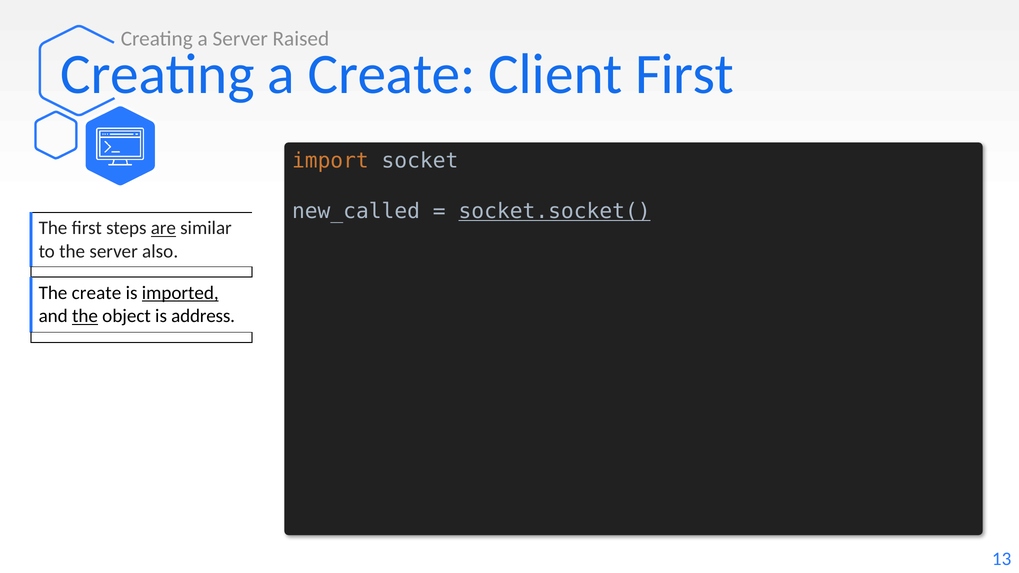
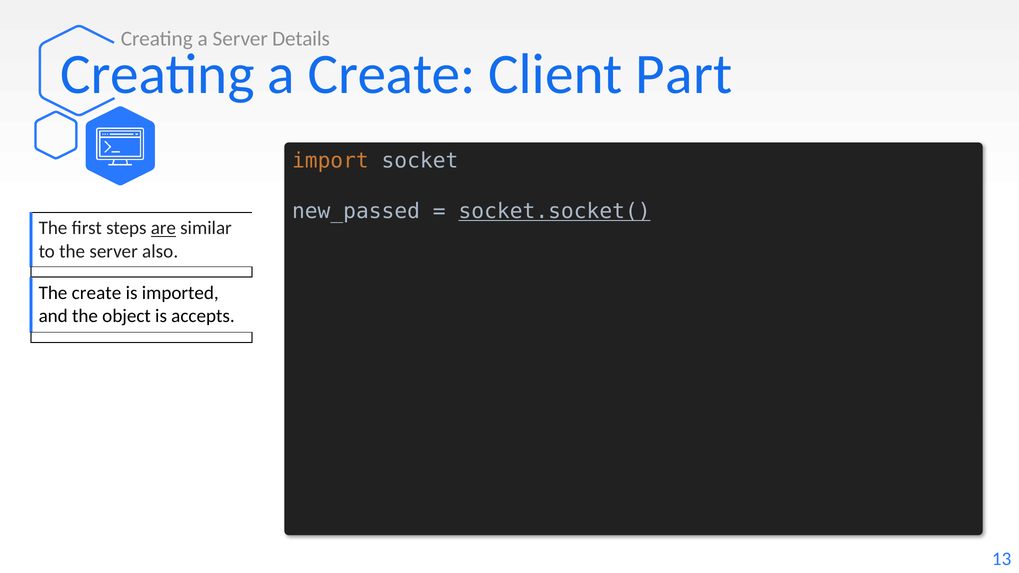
Raised: Raised -> Details
Client First: First -> Part
new_called: new_called -> new_passed
imported underline: present -> none
the at (85, 316) underline: present -> none
address: address -> accepts
